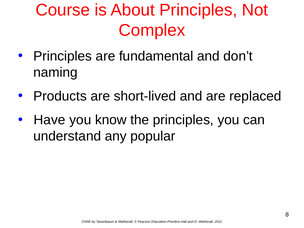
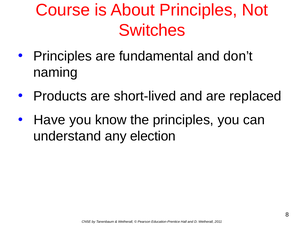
Complex: Complex -> Switches
popular: popular -> election
